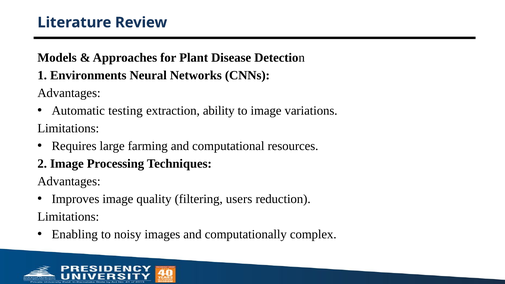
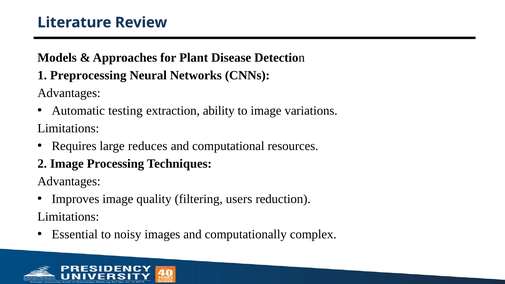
Environments: Environments -> Preprocessing
farming: farming -> reduces
Enabling: Enabling -> Essential
